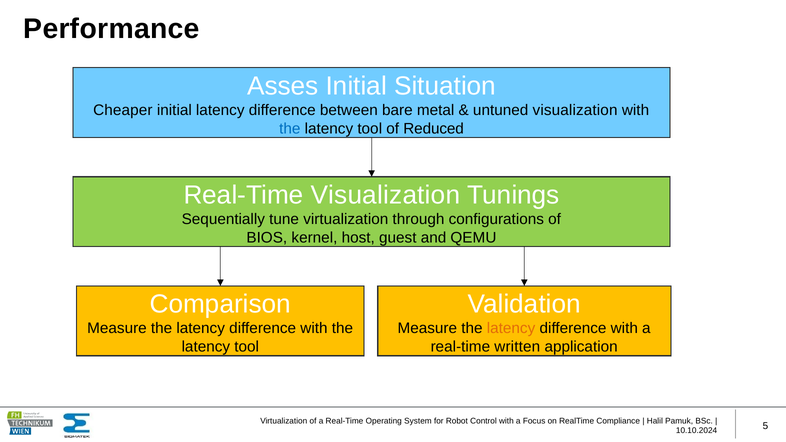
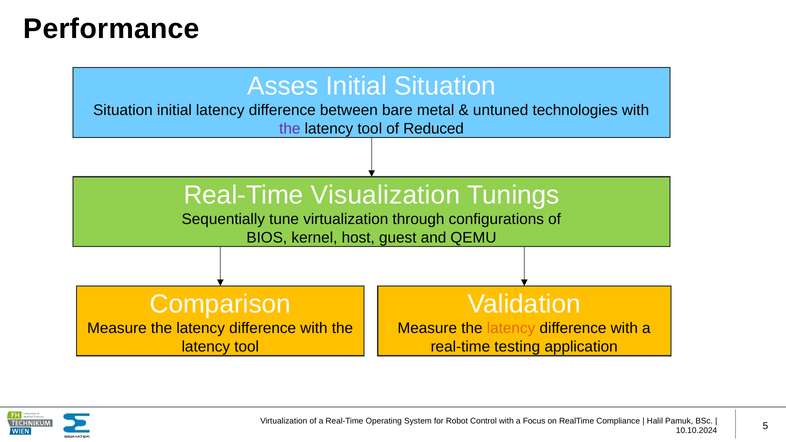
Cheaper at (123, 110): Cheaper -> Situation
untuned visualization: visualization -> technologies
the at (290, 129) colour: blue -> purple
written: written -> testing
